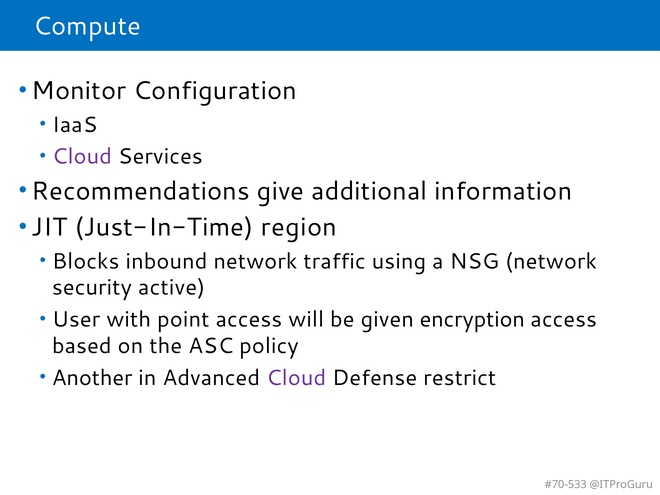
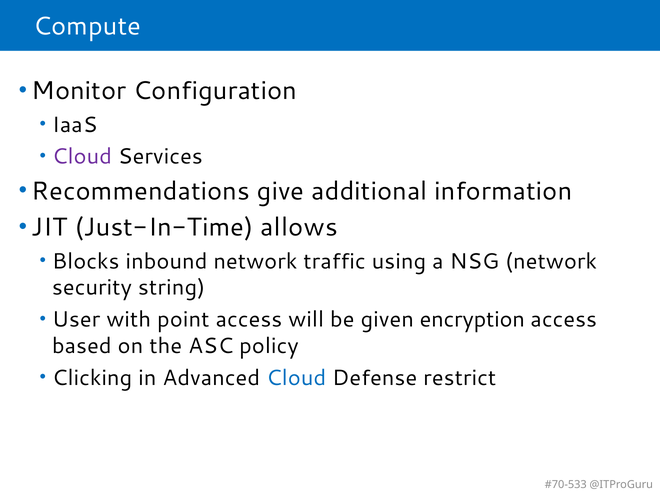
region: region -> allows
active: active -> string
Another: Another -> Clicking
Cloud at (296, 378) colour: purple -> blue
